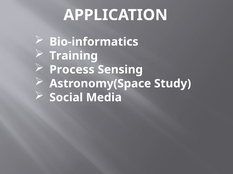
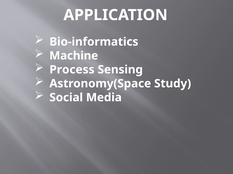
Training: Training -> Machine
